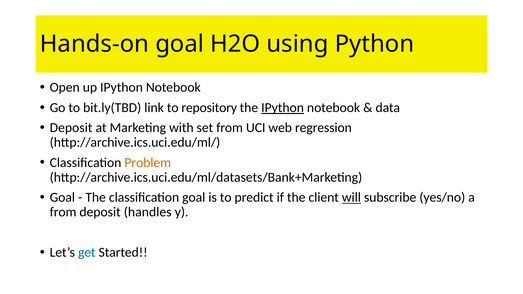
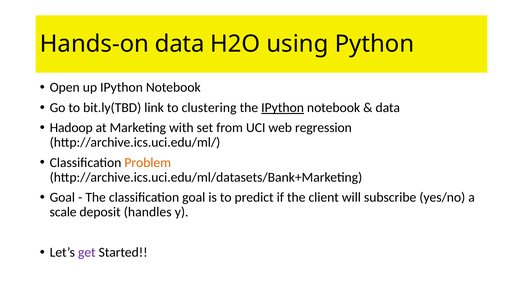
Hands-on goal: goal -> data
repository: repository -> clustering
Deposit at (71, 128): Deposit -> Hadoop
will underline: present -> none
from at (63, 212): from -> scale
get colour: blue -> purple
